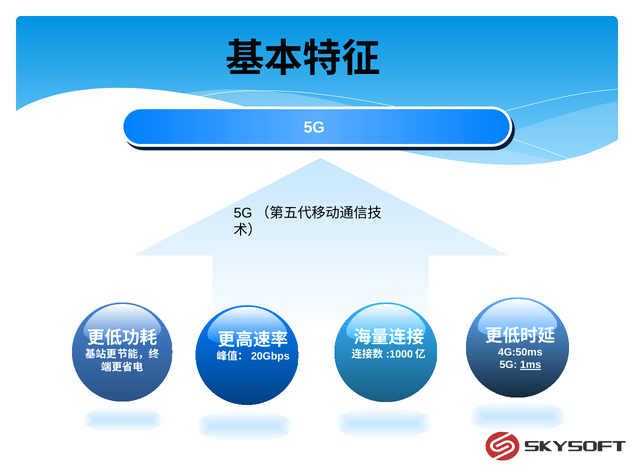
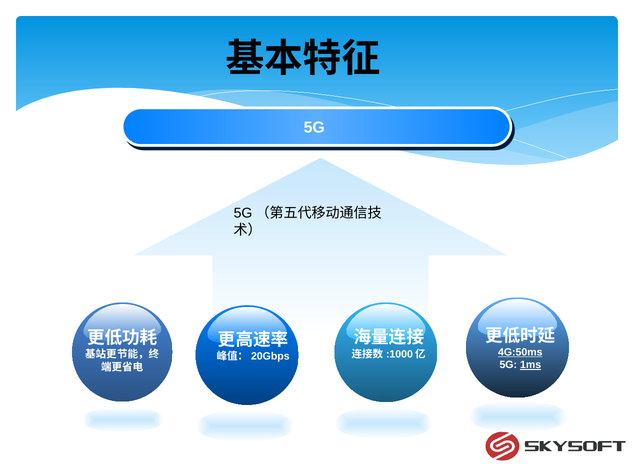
4G:50ms underline: none -> present
